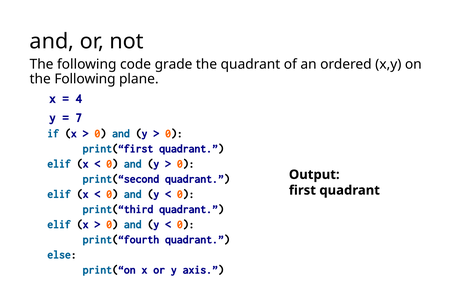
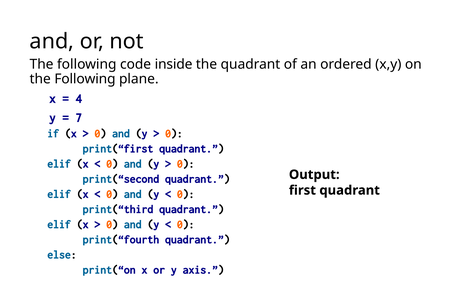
grade: grade -> inside
